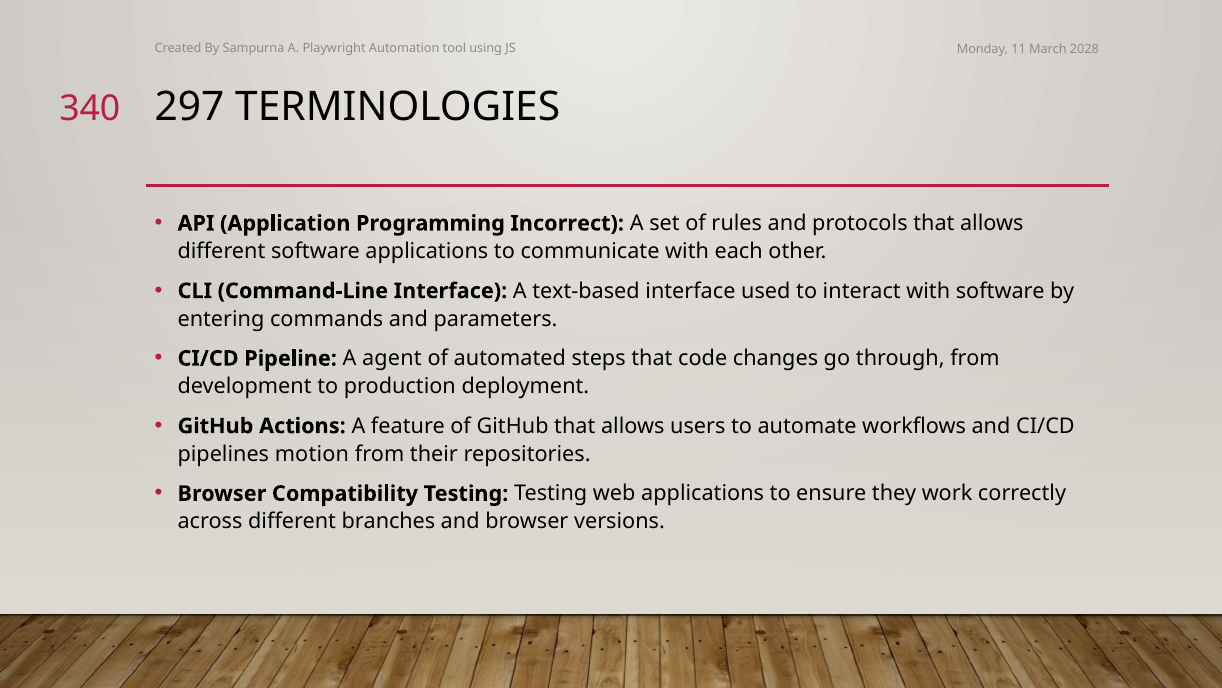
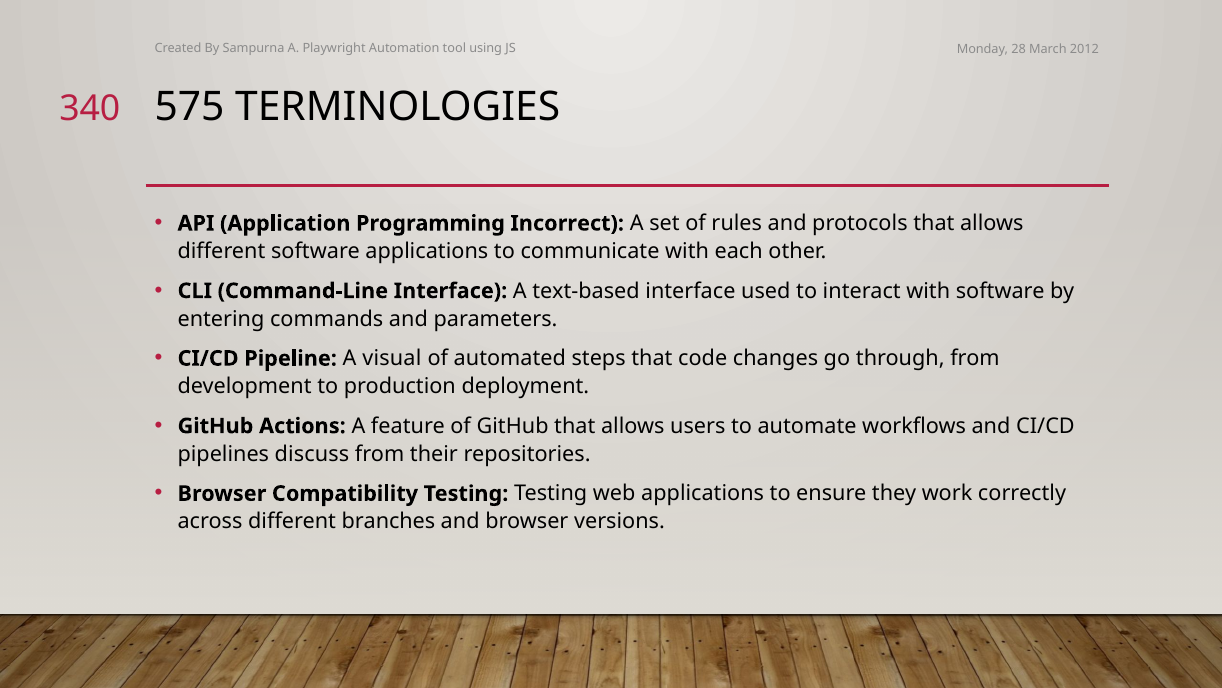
11: 11 -> 28
2028: 2028 -> 2012
297: 297 -> 575
agent: agent -> visual
motion: motion -> discuss
